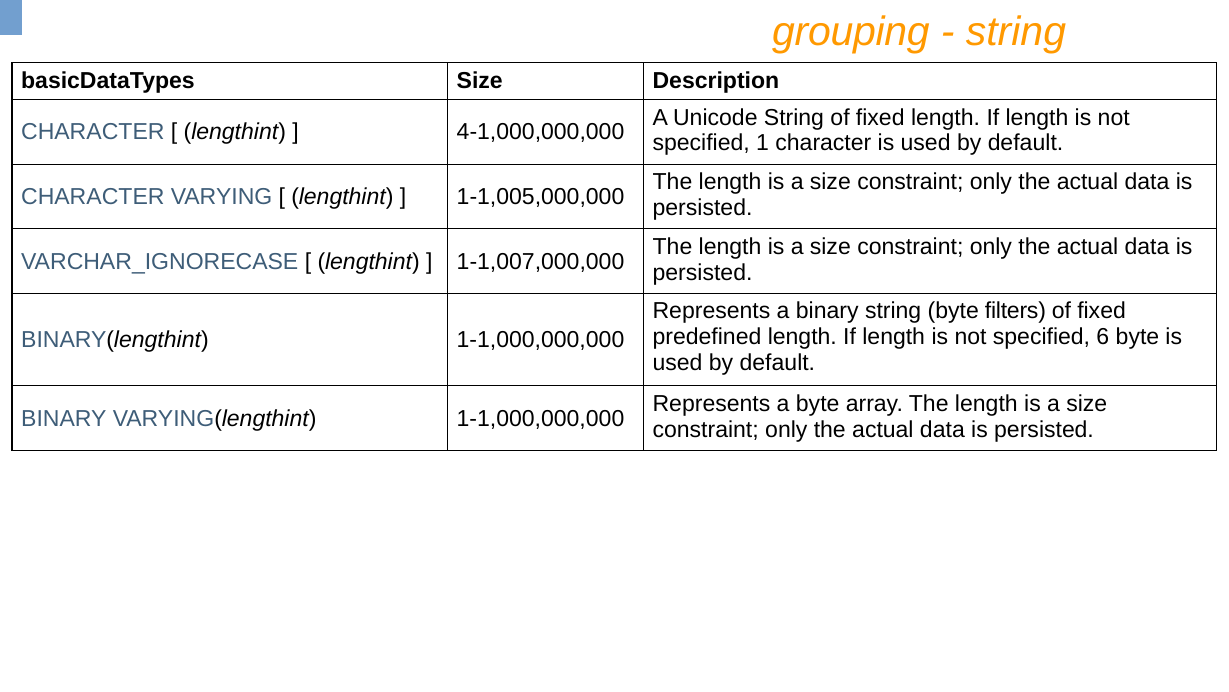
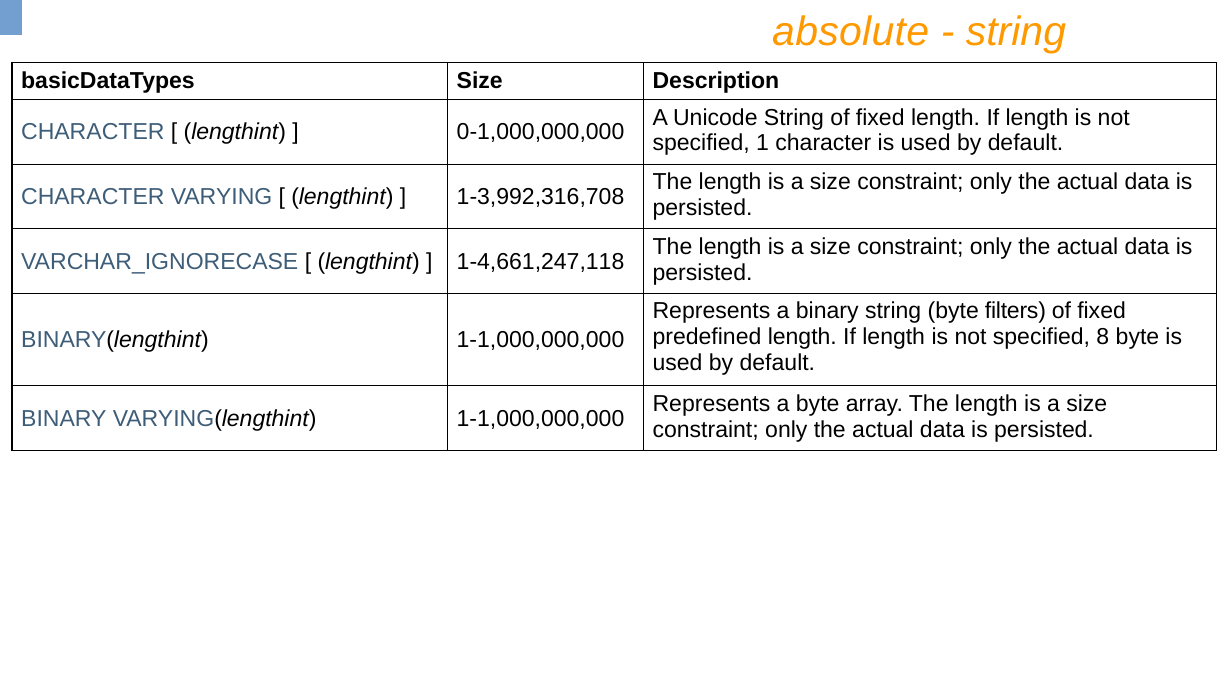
grouping: grouping -> absolute
4-1,000,000,000: 4-1,000,000,000 -> 0-1,000,000,000
1-1,005,000,000: 1-1,005,000,000 -> 1-3,992,316,708
1-1,007,000,000: 1-1,007,000,000 -> 1-4,661,247,118
6: 6 -> 8
